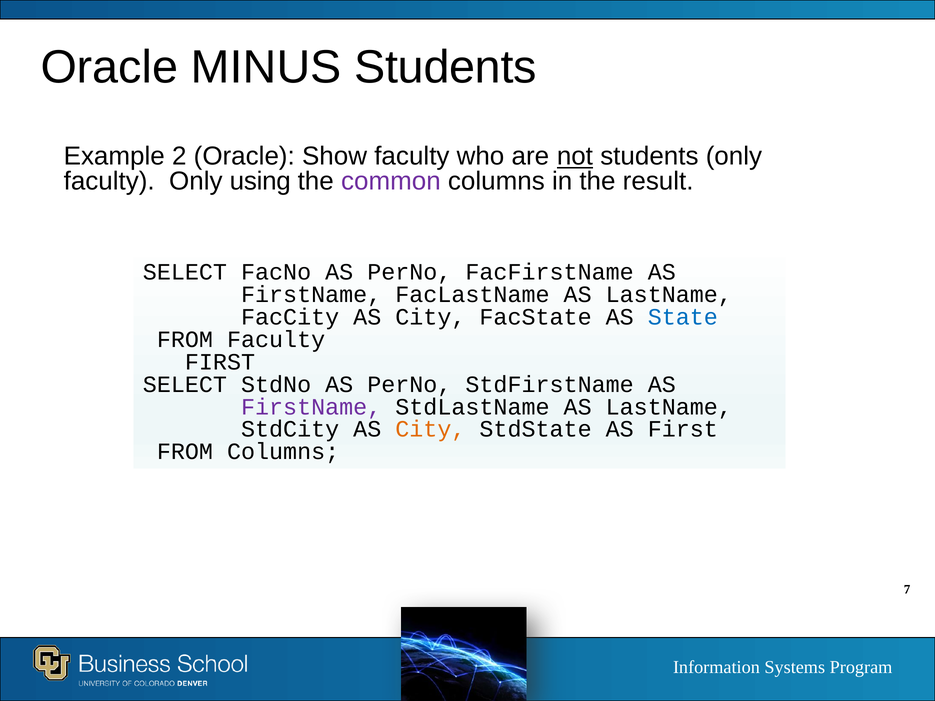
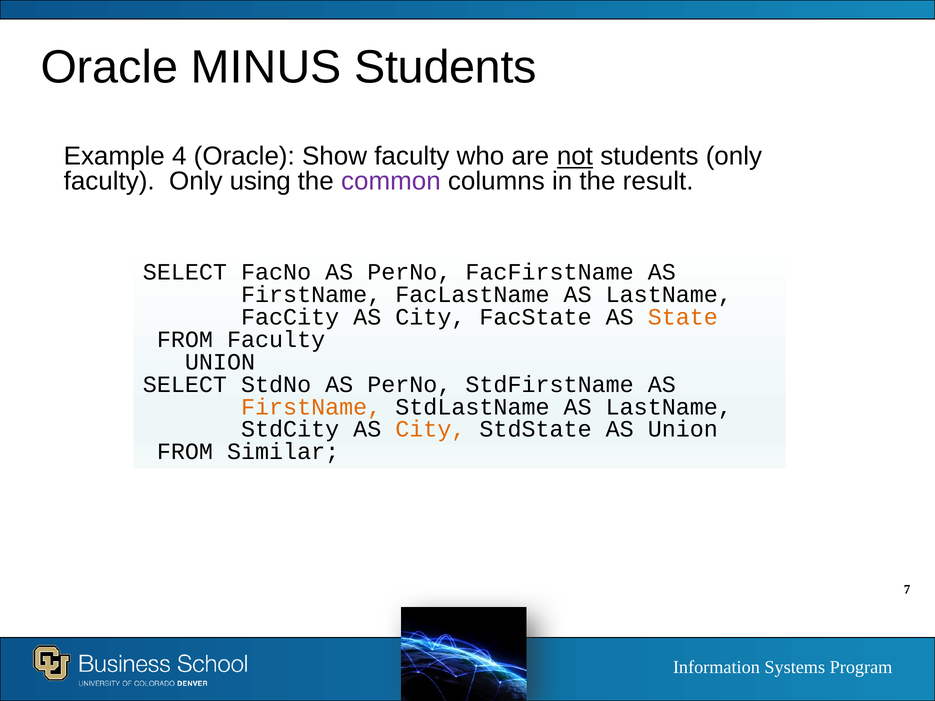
2: 2 -> 4
State colour: blue -> orange
FIRST at (220, 362): FIRST -> UNION
FirstName at (311, 407) colour: purple -> orange
AS First: First -> Union
FROM Columns: Columns -> Similar
